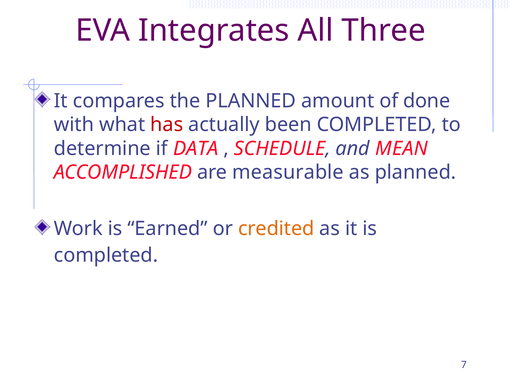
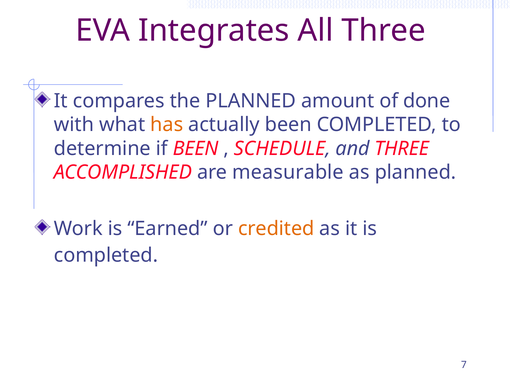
has colour: red -> orange
if DATA: DATA -> BEEN
and MEAN: MEAN -> THREE
